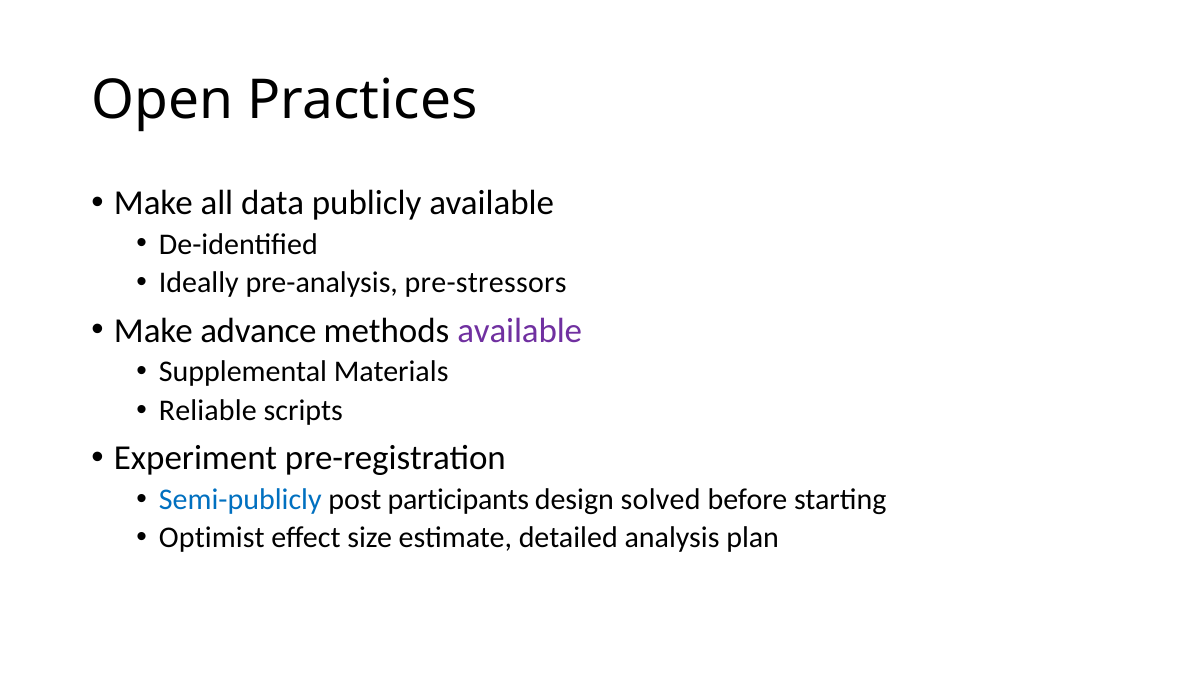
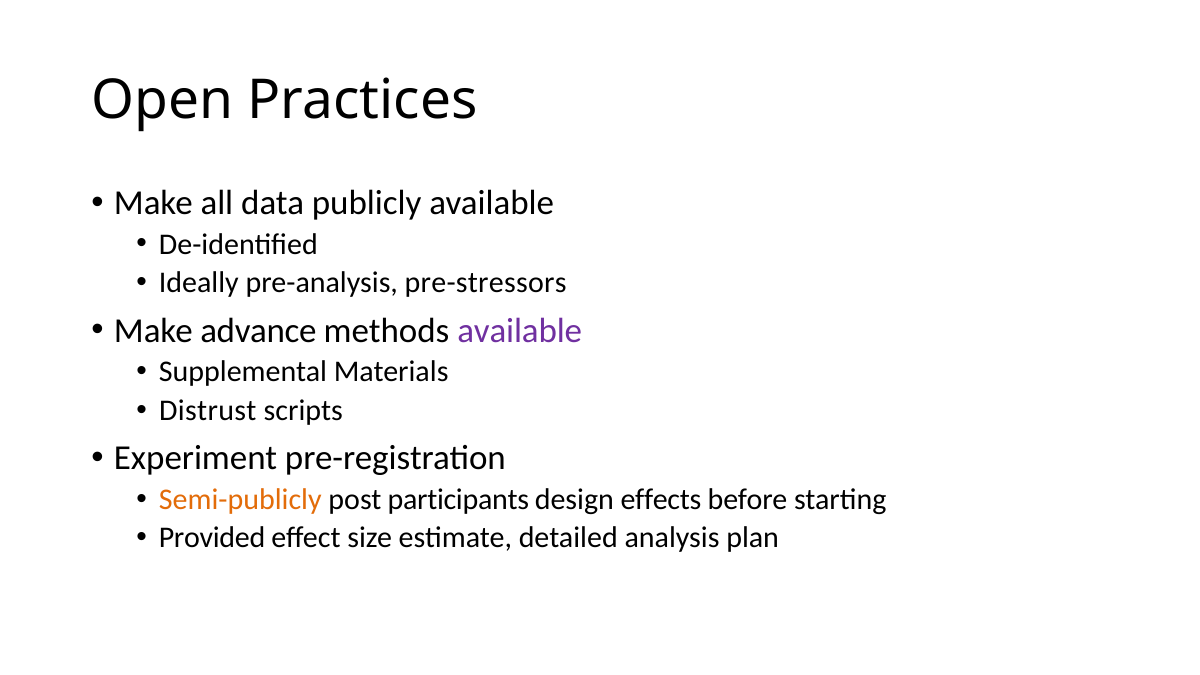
Reliable: Reliable -> Distrust
Semi-publicly colour: blue -> orange
solved: solved -> effects
Optimist: Optimist -> Provided
